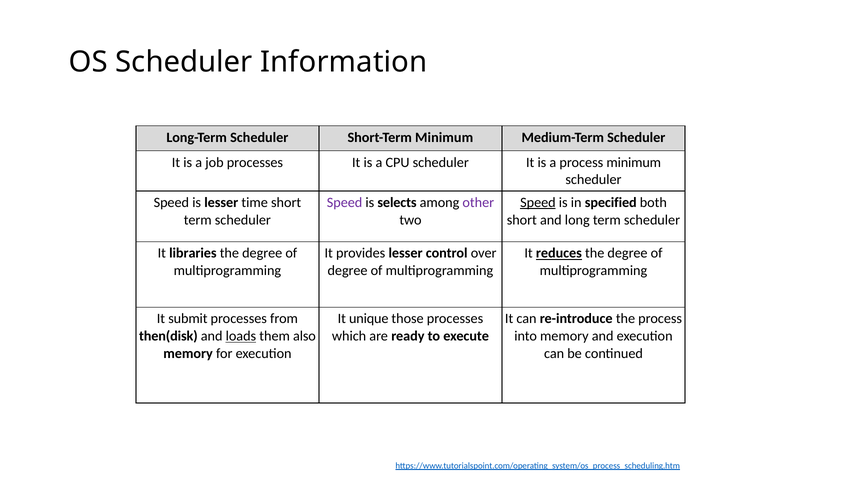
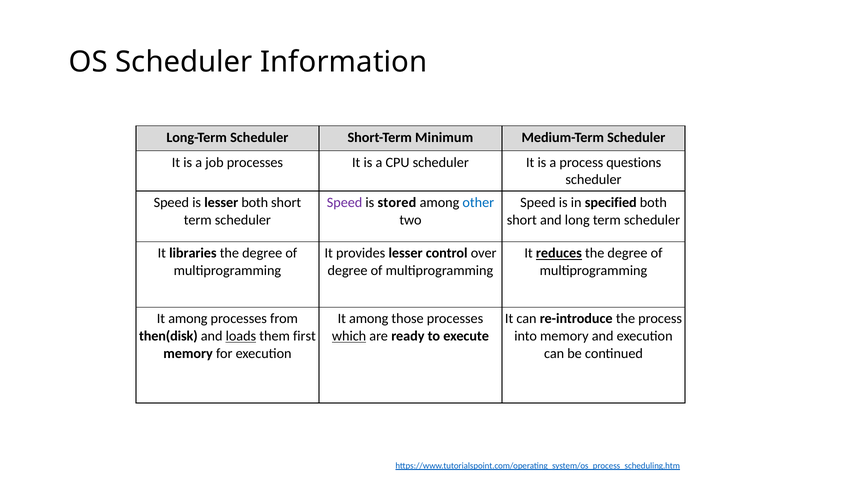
process minimum: minimum -> questions
lesser time: time -> both
selects: selects -> stored
other colour: purple -> blue
Speed at (538, 202) underline: present -> none
submit at (188, 319): submit -> among
unique at (369, 319): unique -> among
also: also -> first
which underline: none -> present
